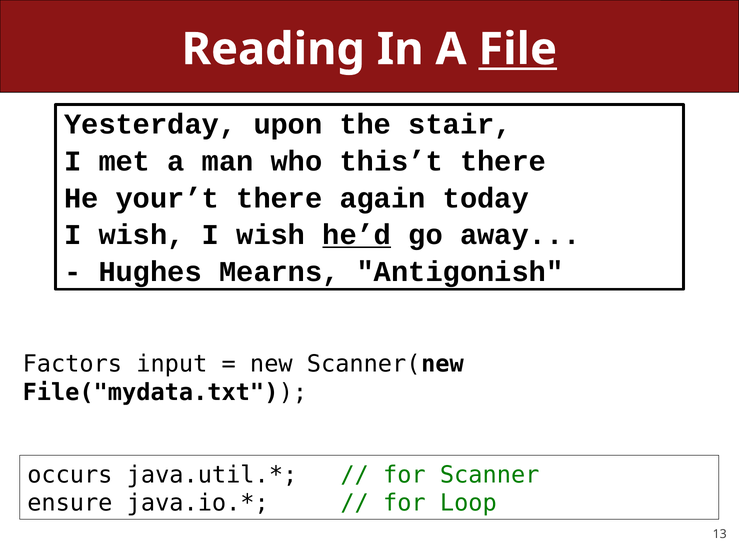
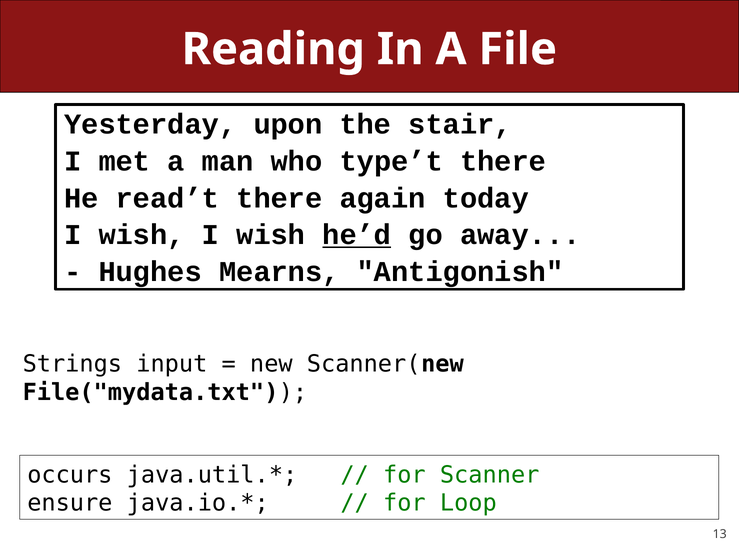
File underline: present -> none
this’t: this’t -> type’t
your’t: your’t -> read’t
Factors: Factors -> Strings
